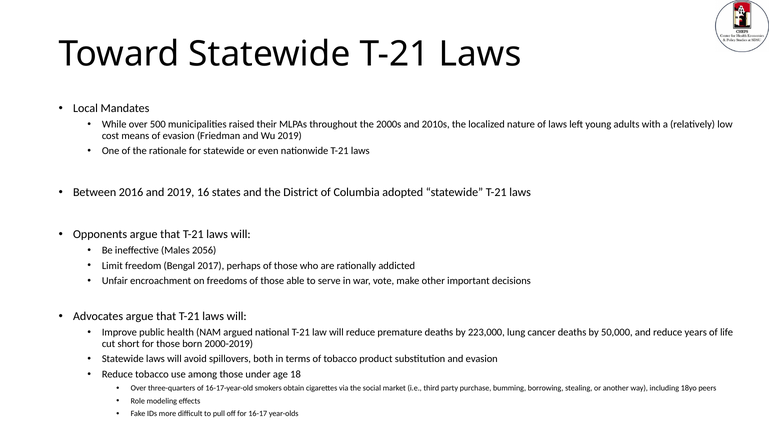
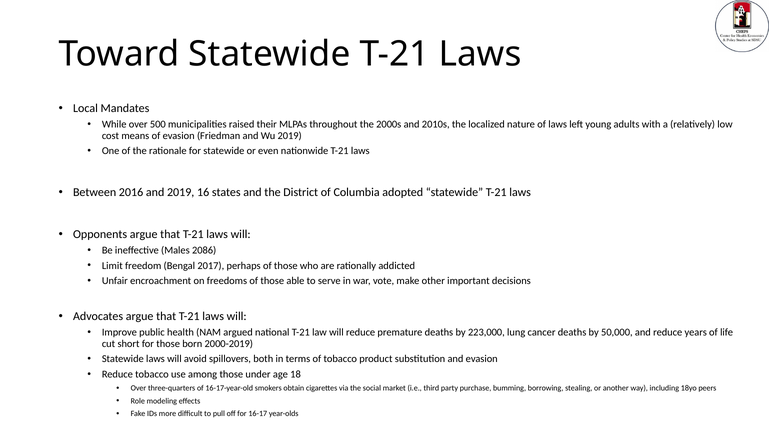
2056: 2056 -> 2086
